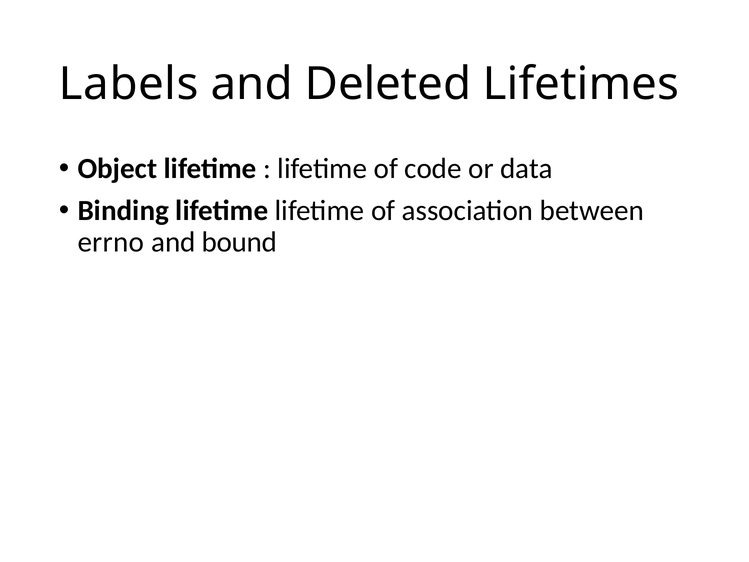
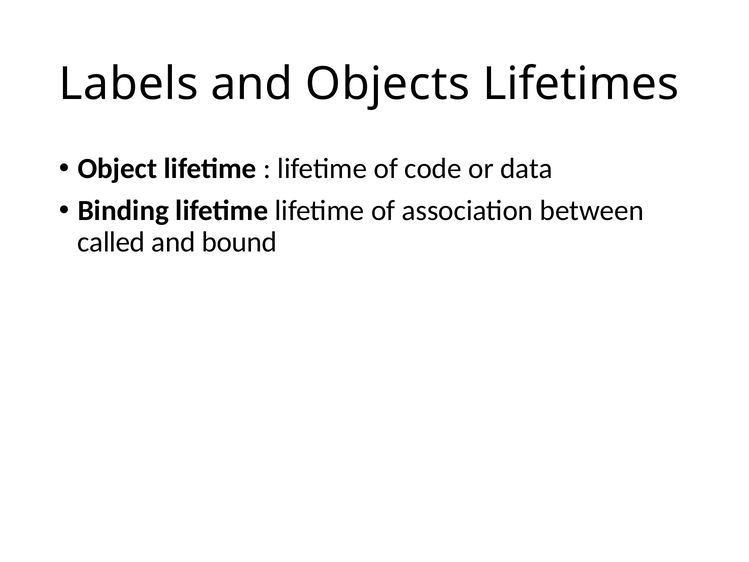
Deleted: Deleted -> Objects
errno: errno -> called
